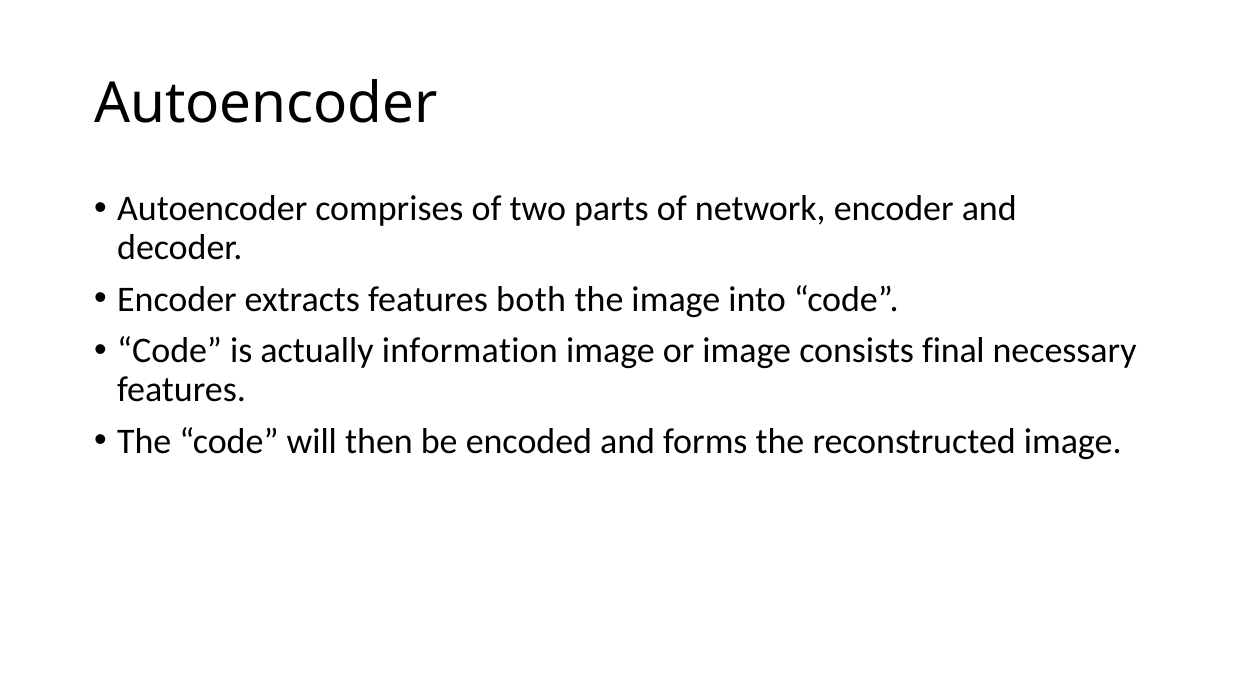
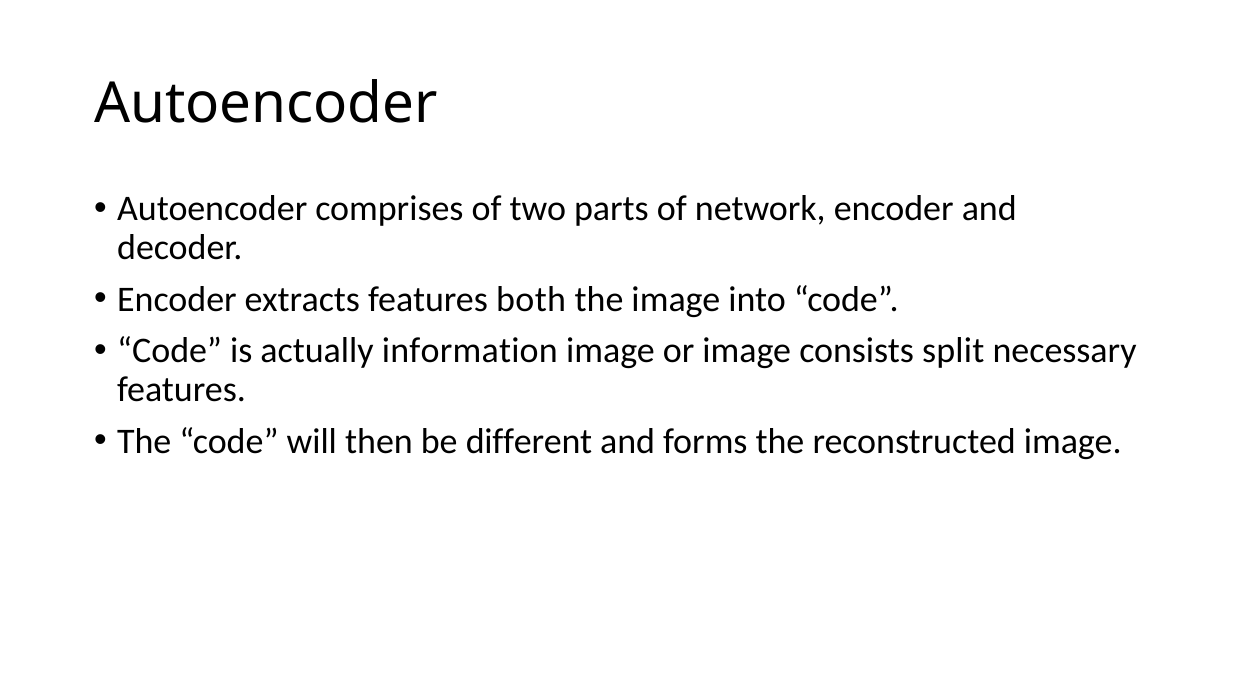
final: final -> split
encoded: encoded -> different
